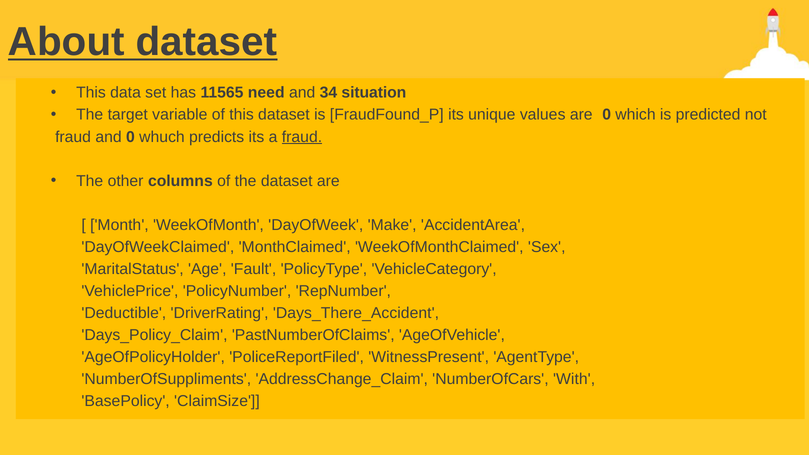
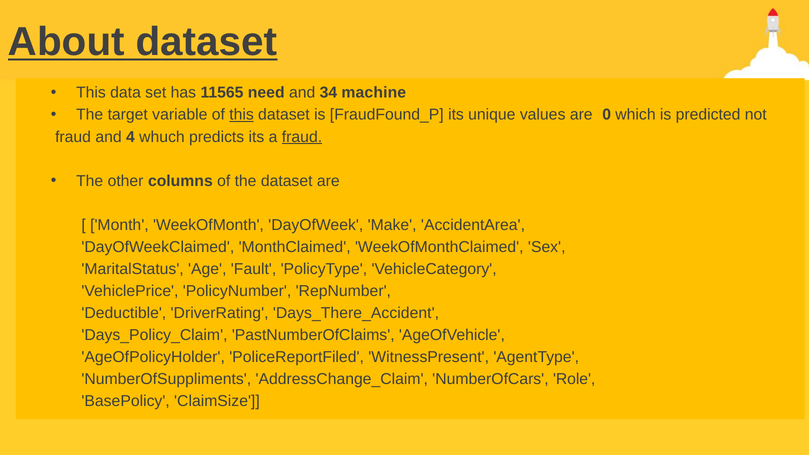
situation: situation -> machine
this at (242, 115) underline: none -> present
and 0: 0 -> 4
With: With -> Role
